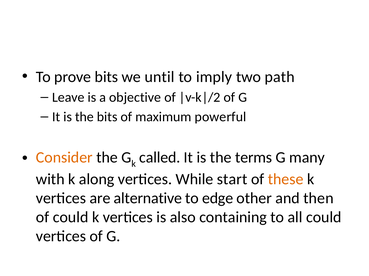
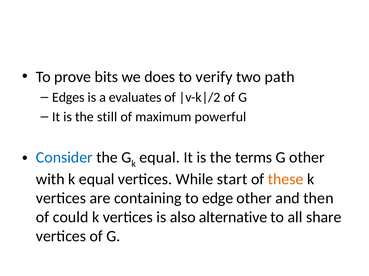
until: until -> does
imply: imply -> verify
Leave: Leave -> Edges
objective: objective -> evaluates
the bits: bits -> still
Consider colour: orange -> blue
G k called: called -> equal
G many: many -> other
with k along: along -> equal
alternative: alternative -> containing
containing: containing -> alternative
all could: could -> share
